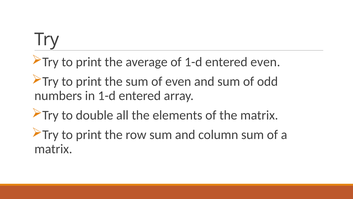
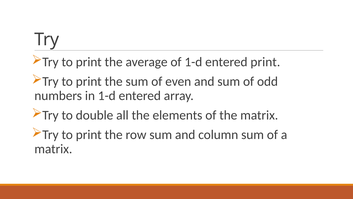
entered even: even -> print
